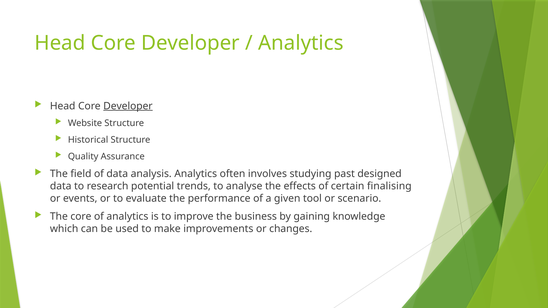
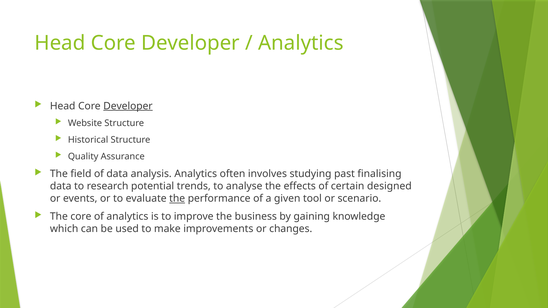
designed: designed -> finalising
finalising: finalising -> designed
the at (177, 199) underline: none -> present
